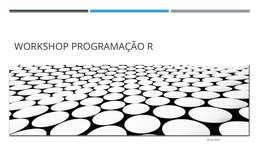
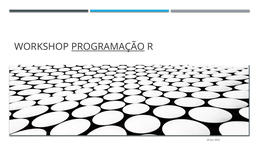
PROGRAMAÇÃO underline: none -> present
